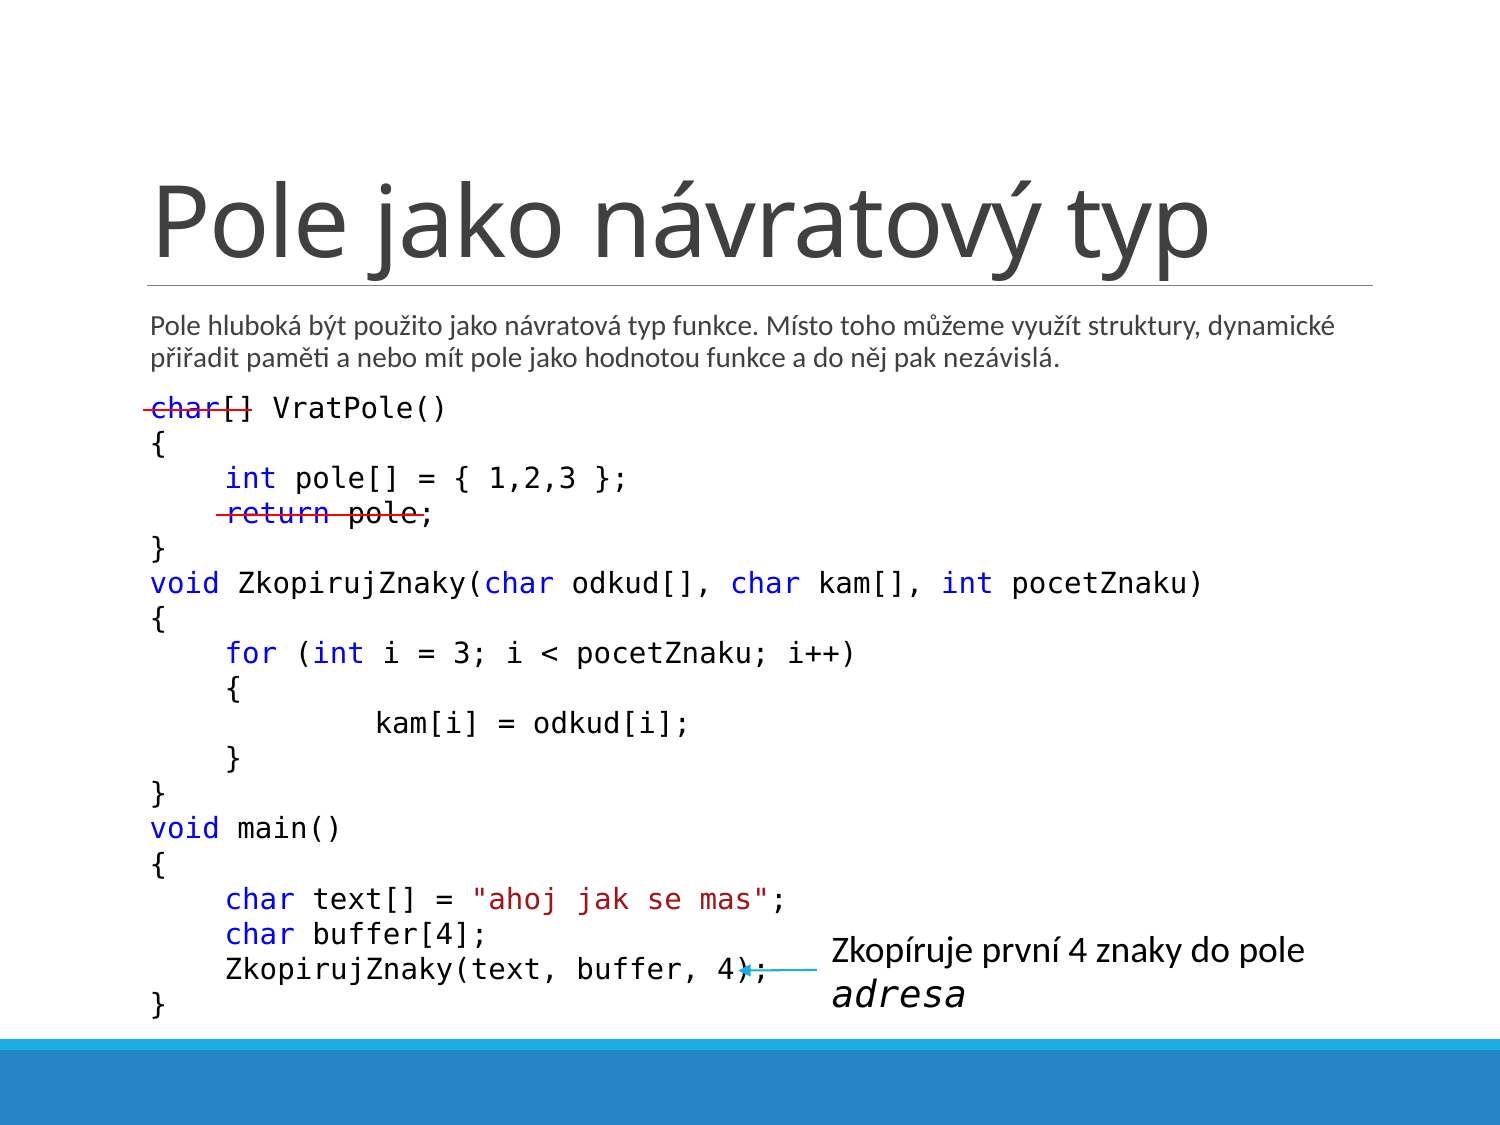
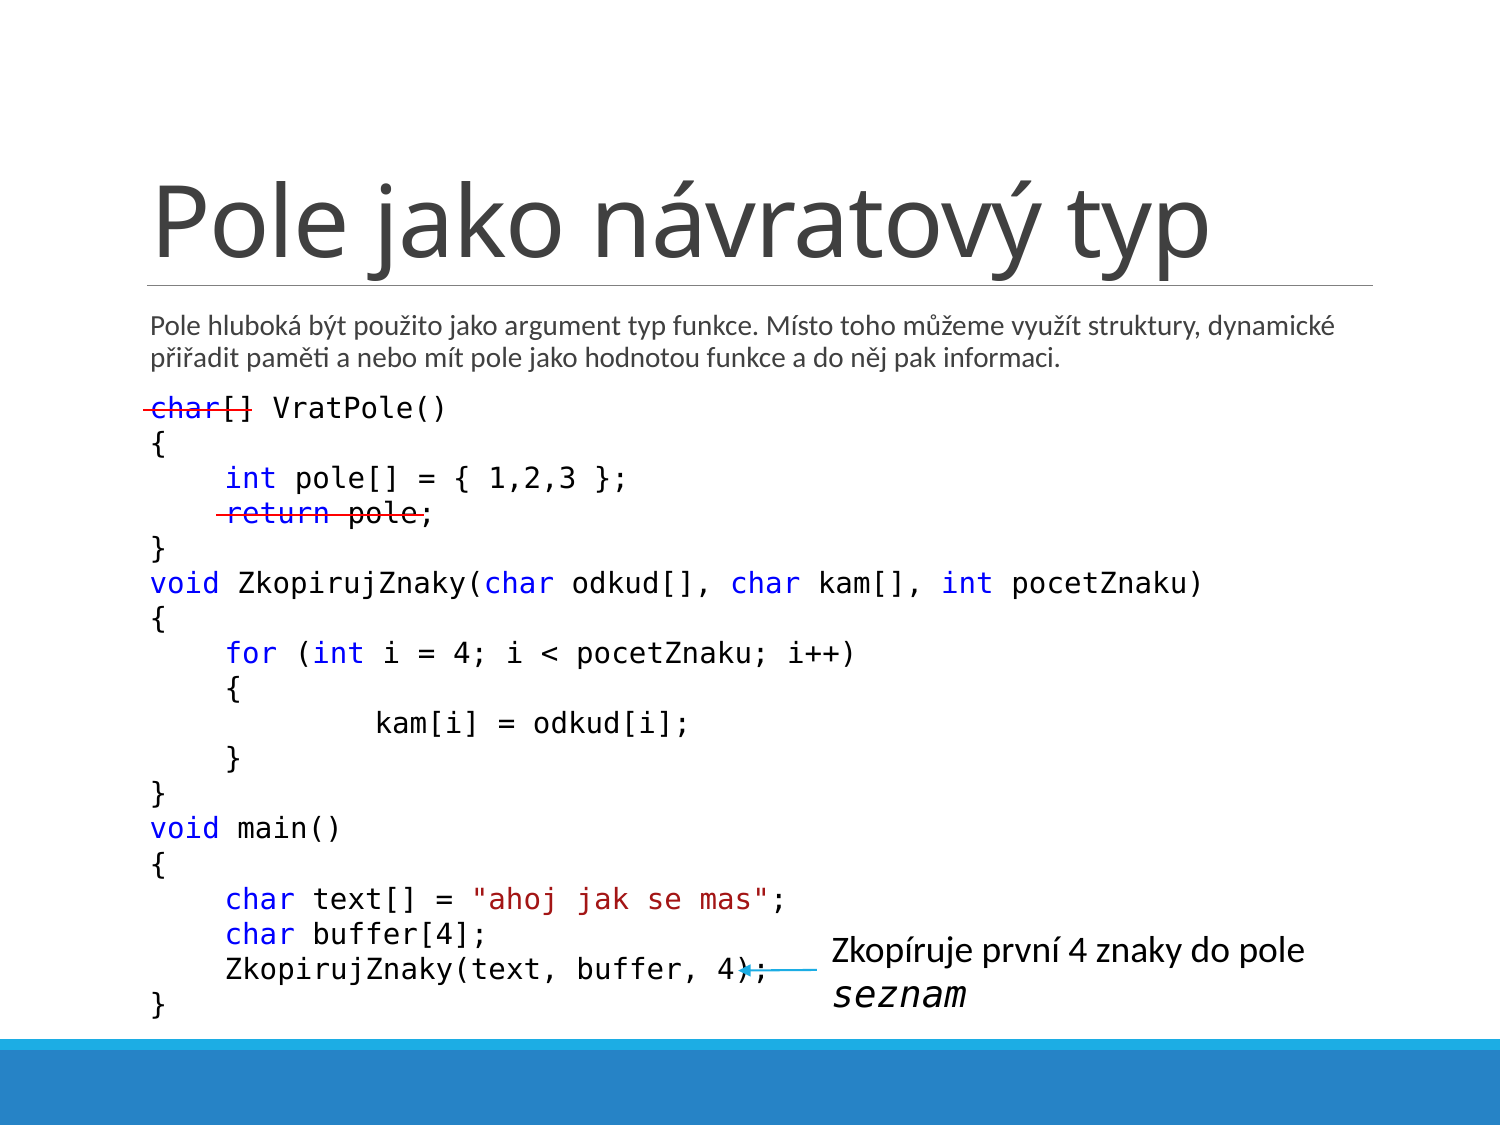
návratová: návratová -> argument
nezávislá: nezávislá -> informaci
3 at (471, 654): 3 -> 4
adresa: adresa -> seznam
